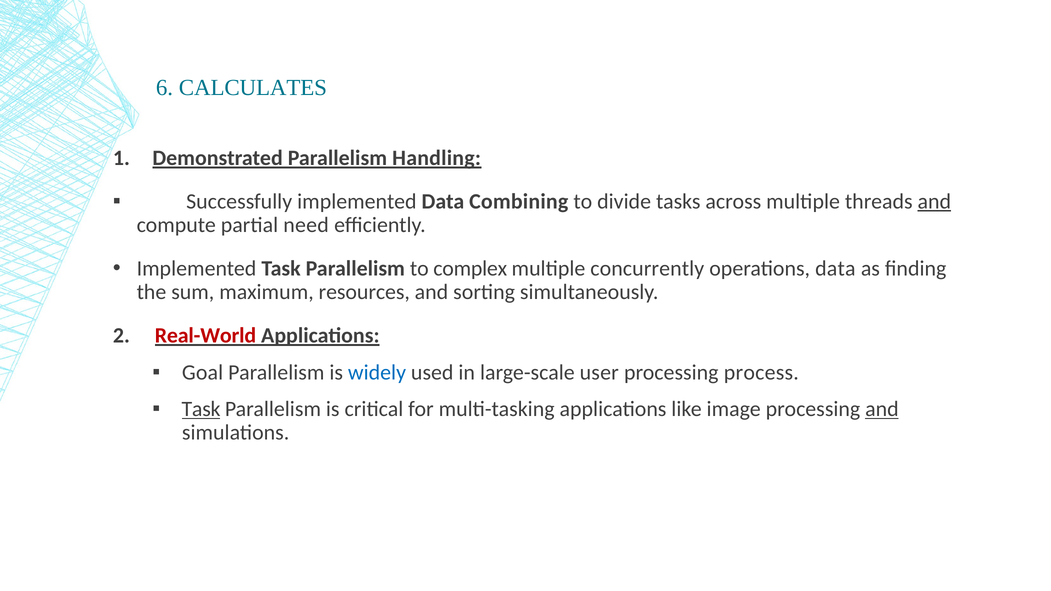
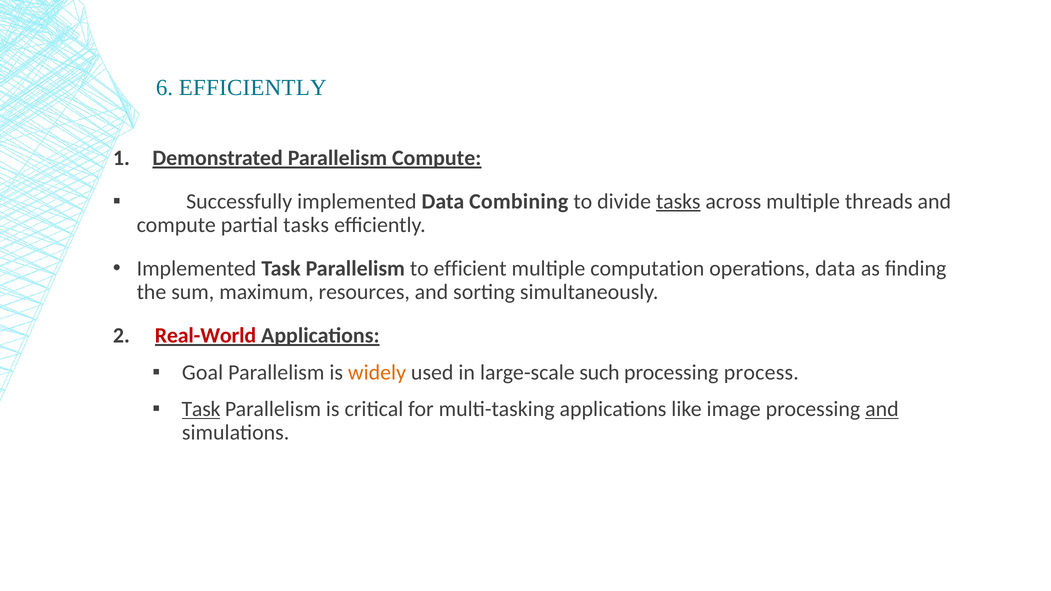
6 CALCULATES: CALCULATES -> EFFICIENTLY
Parallelism Handling: Handling -> Compute
tasks at (678, 201) underline: none -> present
and at (934, 201) underline: present -> none
partial need: need -> tasks
complex: complex -> efficient
concurrently: concurrently -> computation
widely colour: blue -> orange
user: user -> such
